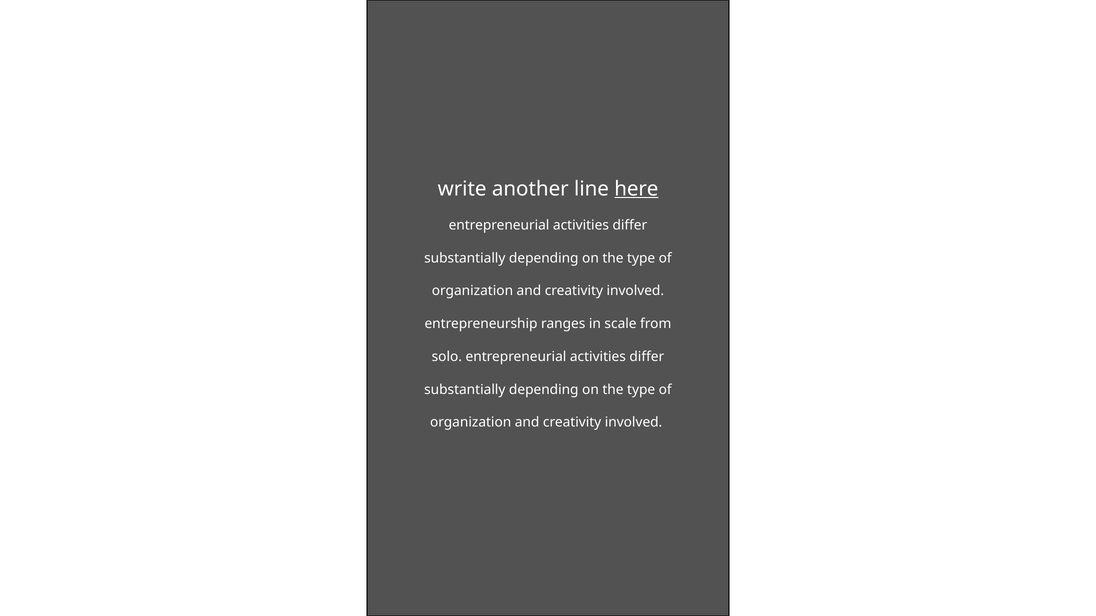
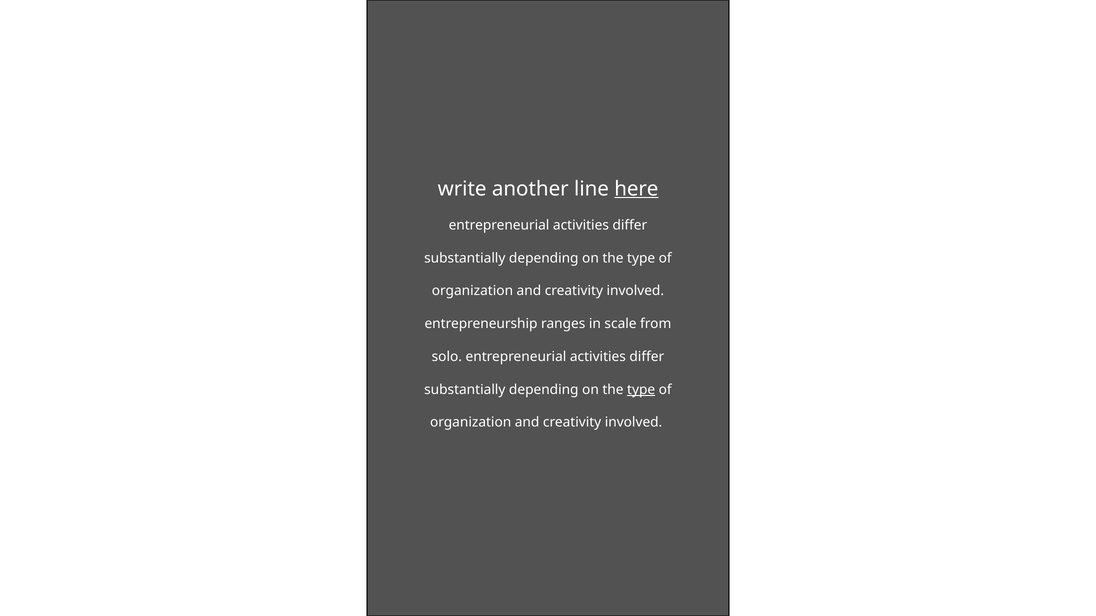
type at (641, 390) underline: none -> present
